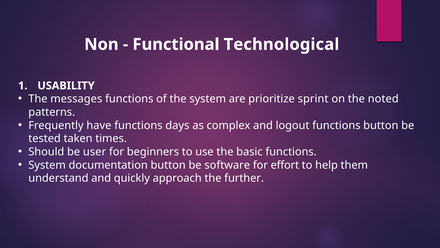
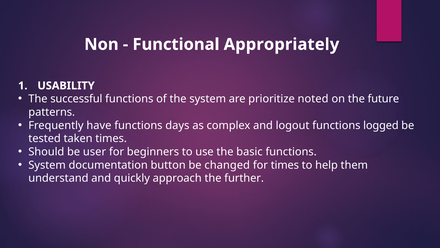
Technological: Technological -> Appropriately
messages: messages -> successful
sprint: sprint -> noted
noted: noted -> future
functions button: button -> logged
software: software -> changed
for effort: effort -> times
